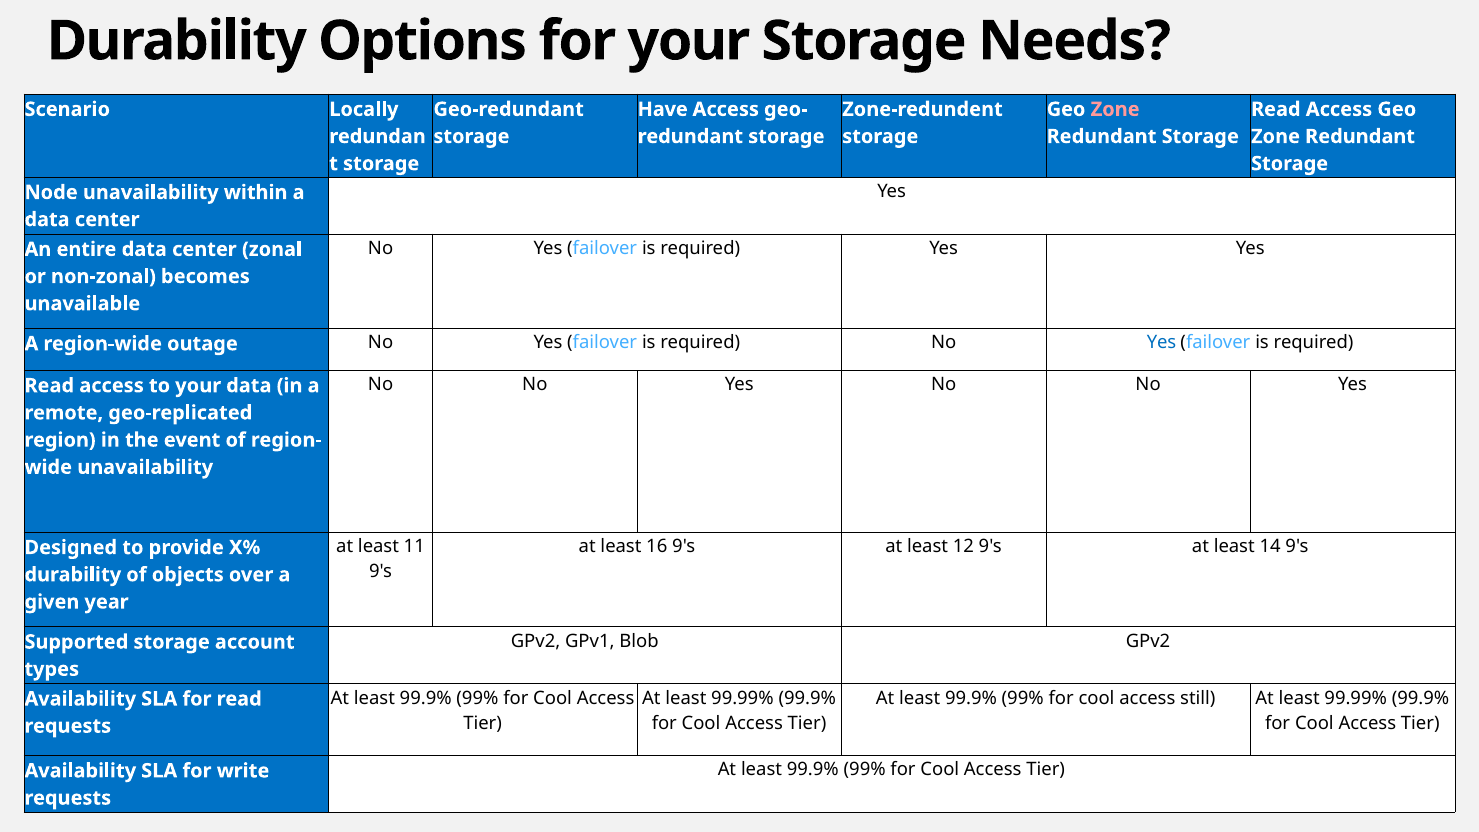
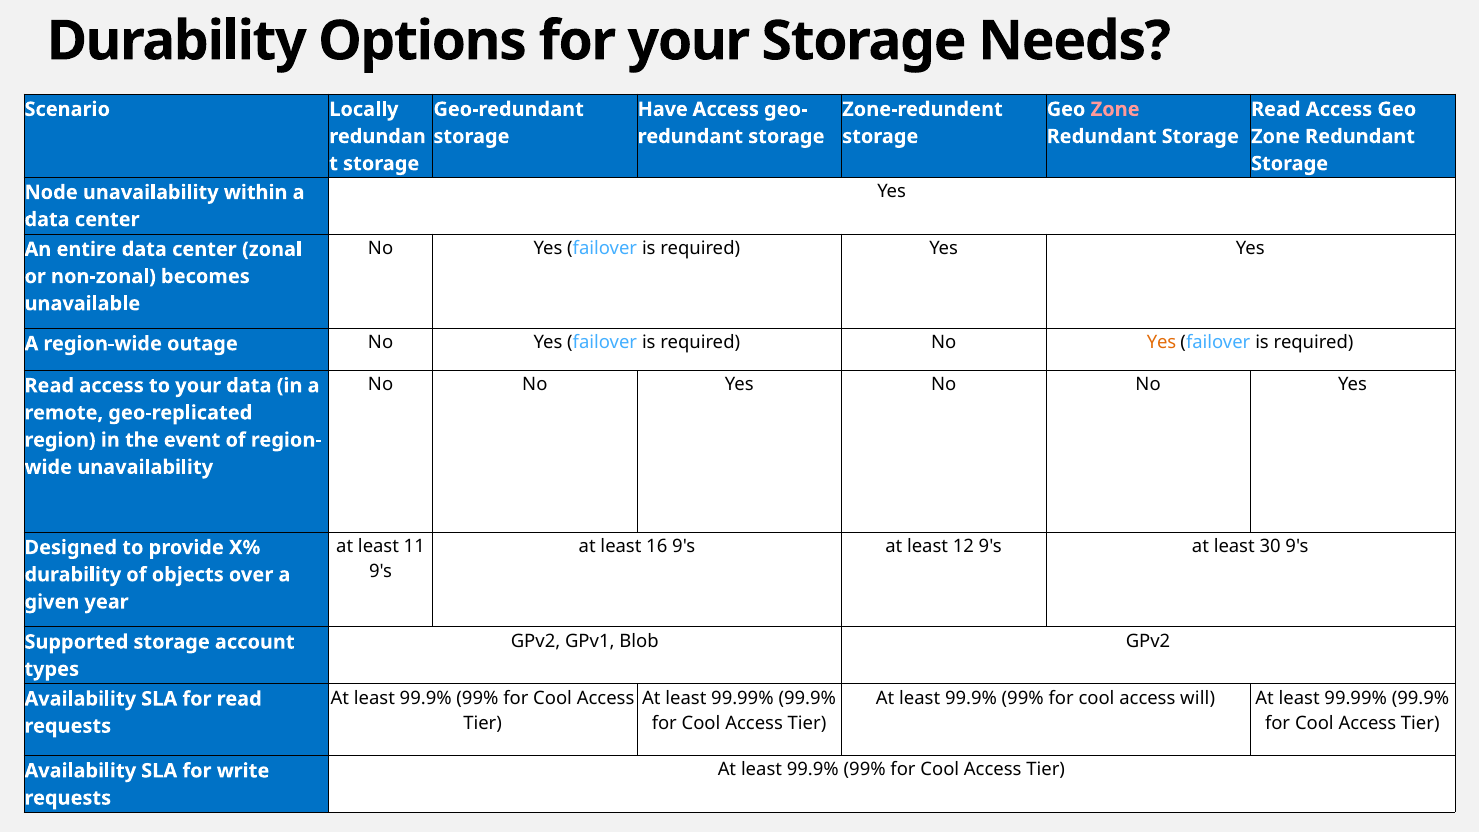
Yes at (1161, 343) colour: blue -> orange
14: 14 -> 30
still: still -> will
